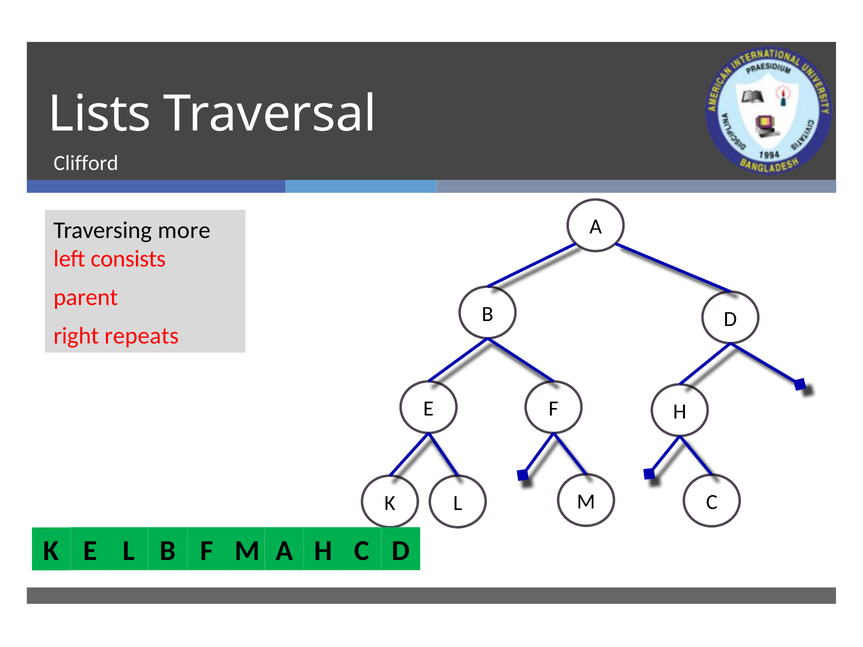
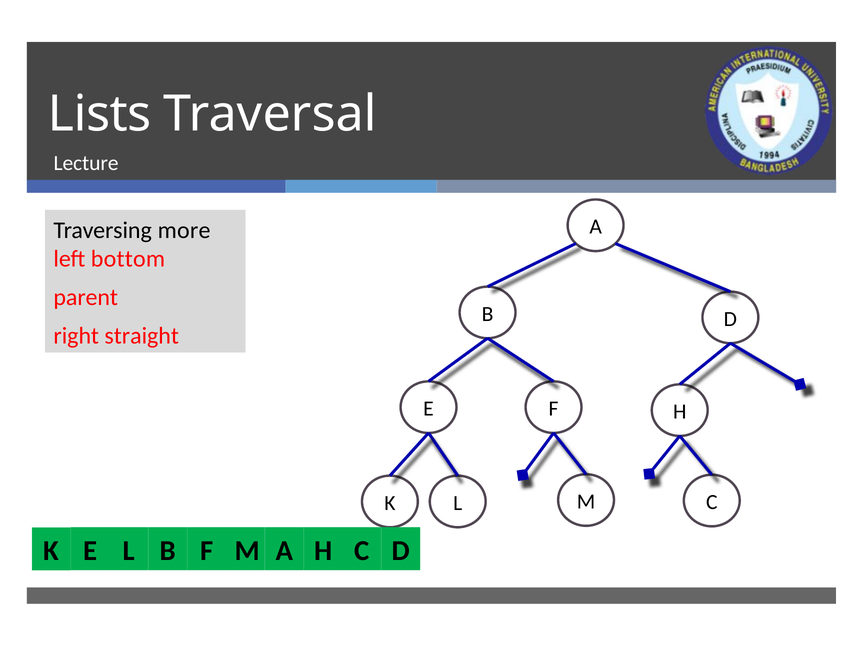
Clifford: Clifford -> Lecture
consists: consists -> bottom
repeats: repeats -> straight
